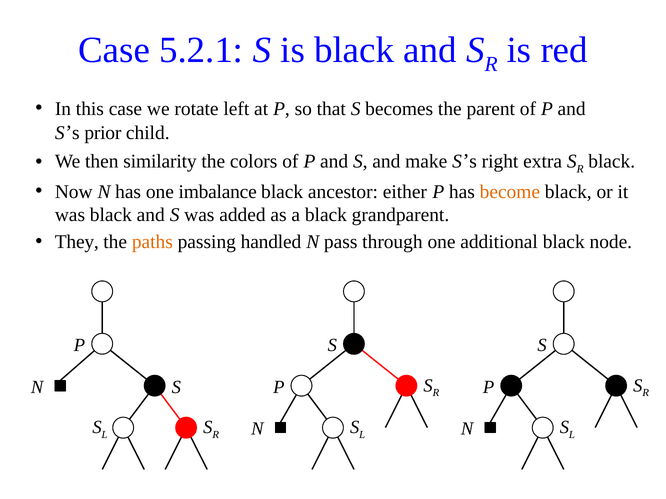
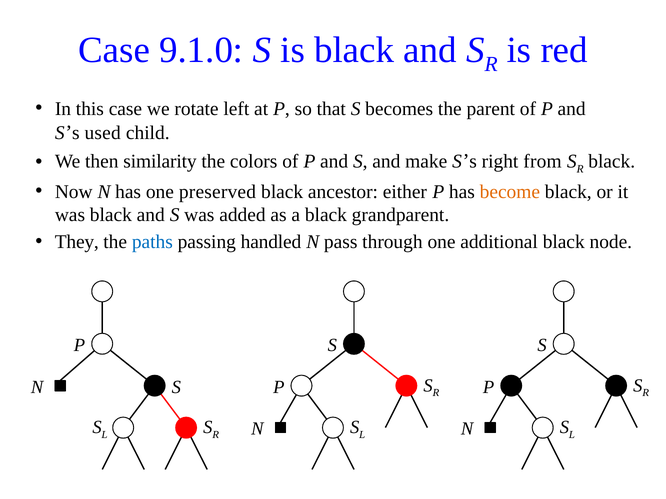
5.2.1: 5.2.1 -> 9.1.0
prior: prior -> used
extra: extra -> from
imbalance: imbalance -> preserved
paths colour: orange -> blue
